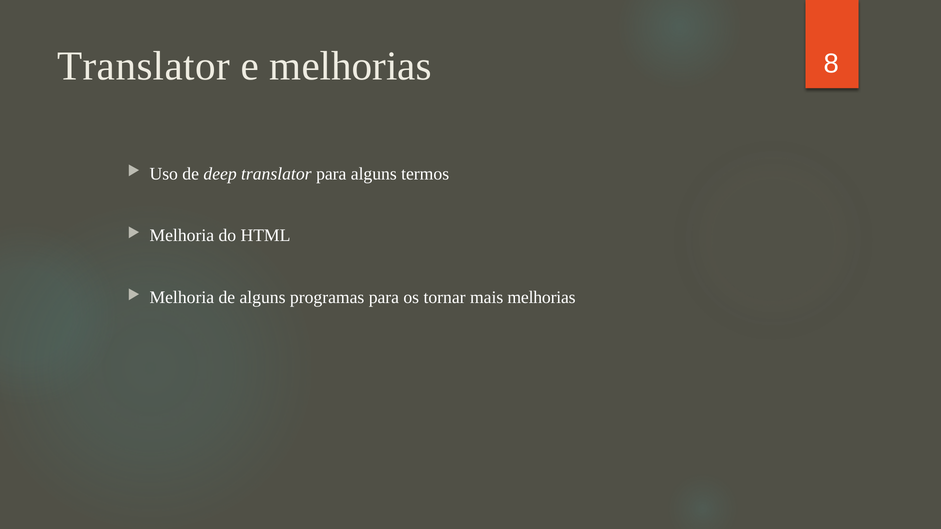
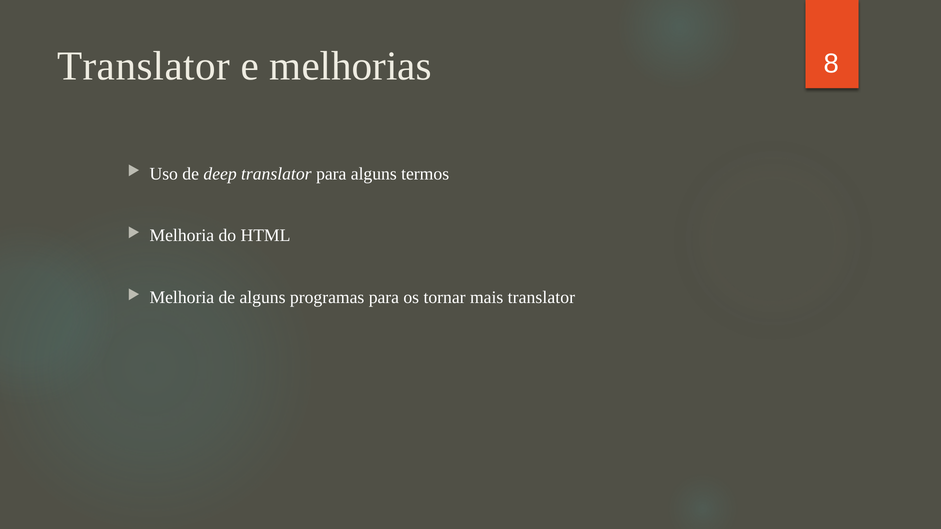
mais melhorias: melhorias -> translator
